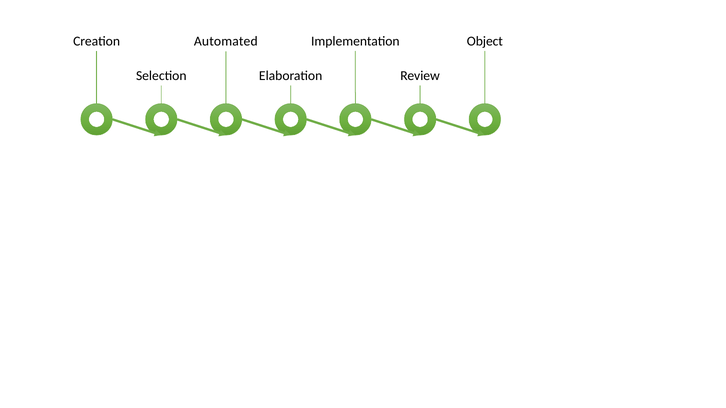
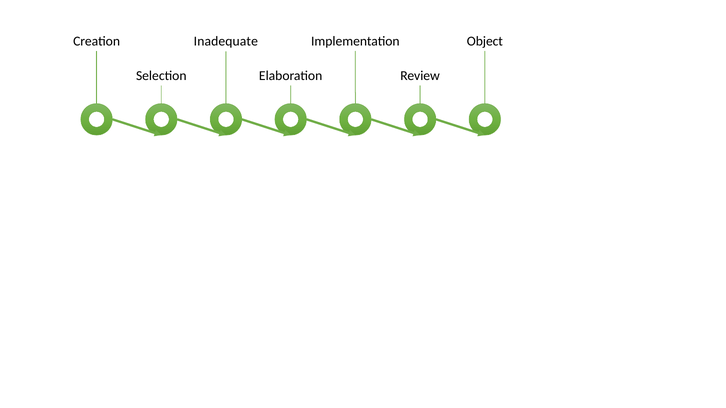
Automated: Automated -> Inadequate
